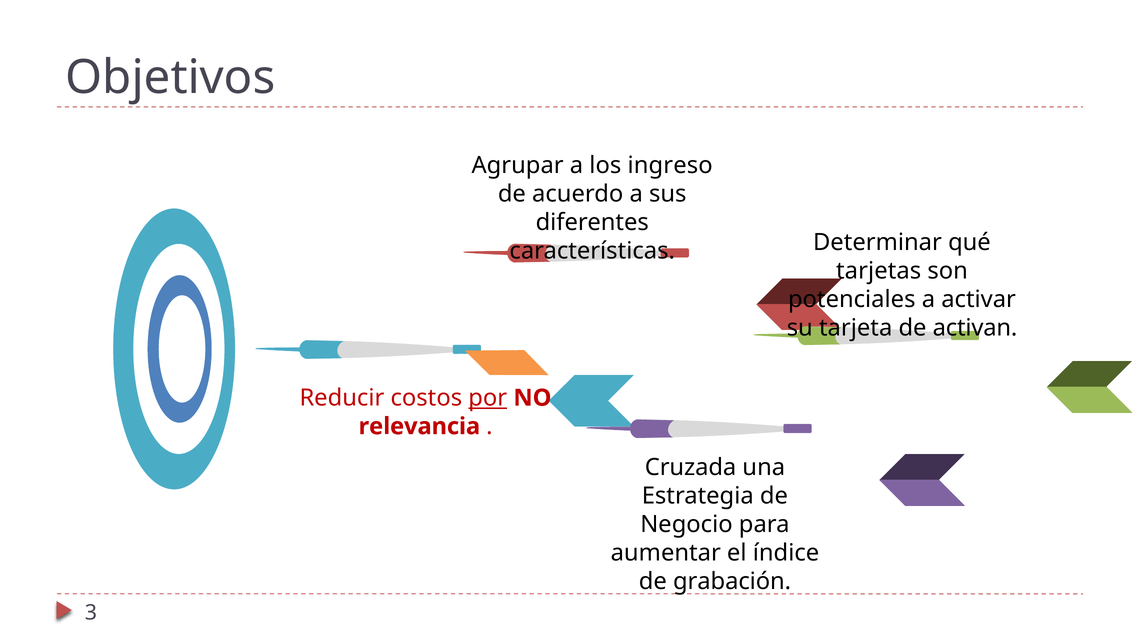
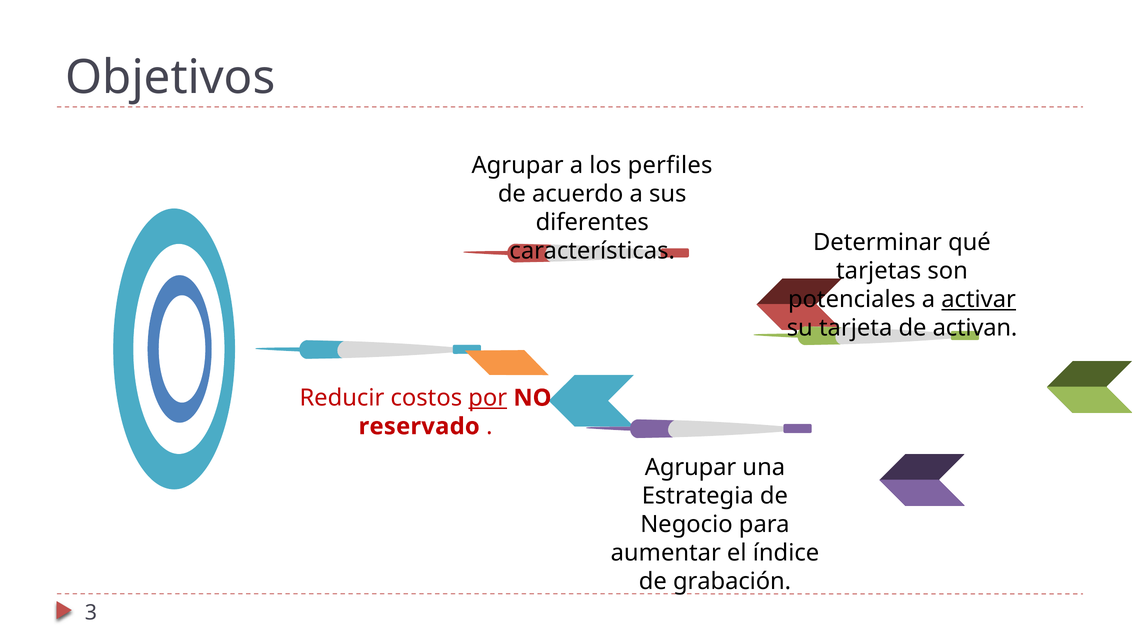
ingreso: ingreso -> perfiles
activar underline: none -> present
relevancia: relevancia -> reservado
Cruzada at (691, 468): Cruzada -> Agrupar
